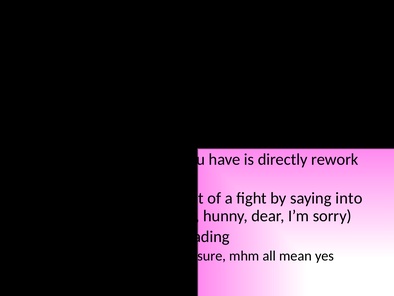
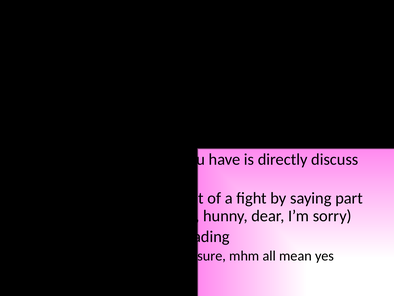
rework: rework -> discuss
into: into -> part
